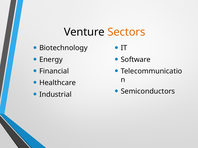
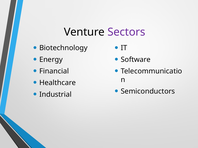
Sectors colour: orange -> purple
